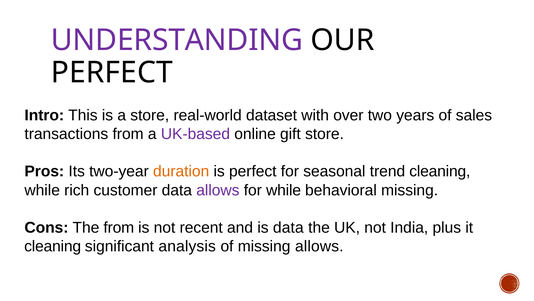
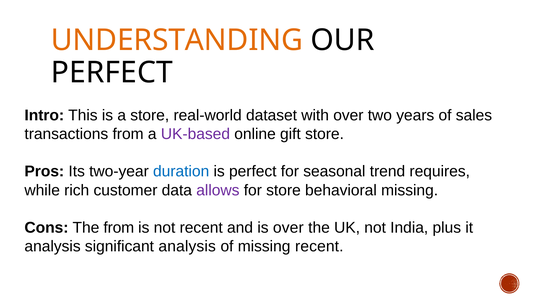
UNDERSTANDING colour: purple -> orange
duration colour: orange -> blue
trend cleaning: cleaning -> requires
for while: while -> store
is data: data -> over
cleaning at (53, 246): cleaning -> analysis
missing allows: allows -> recent
